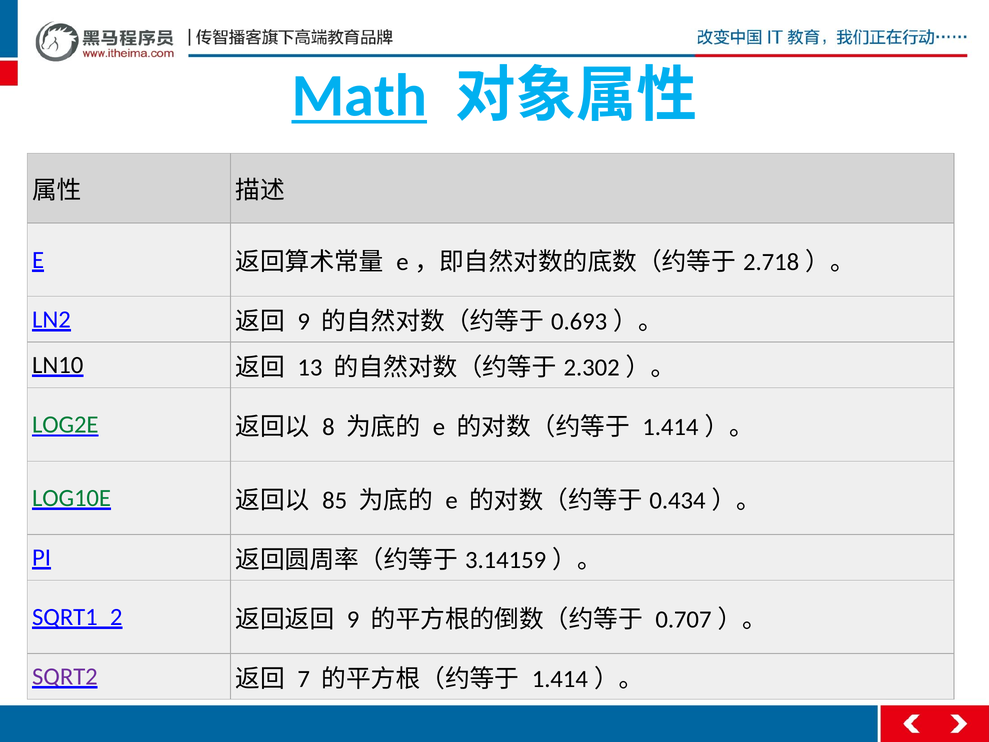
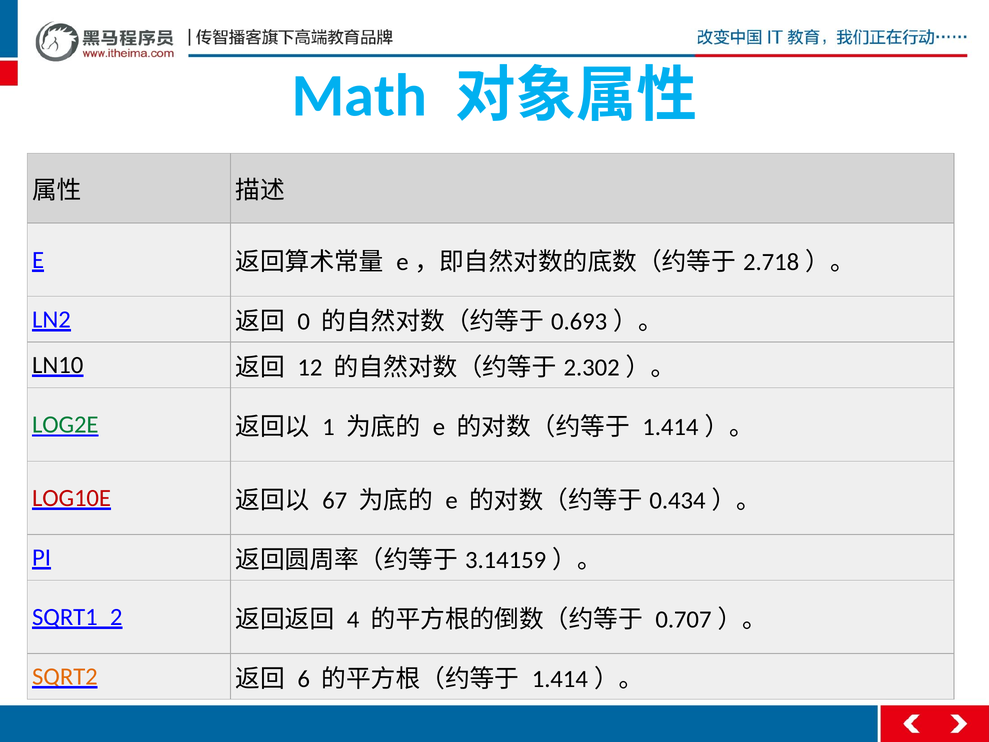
Math underline: present -> none
9 at (304, 322): 9 -> 0
13: 13 -> 12
8: 8 -> 1
LOG10E colour: green -> red
85: 85 -> 67
9 at (353, 619): 9 -> 4
SQRT2 colour: purple -> orange
7: 7 -> 6
